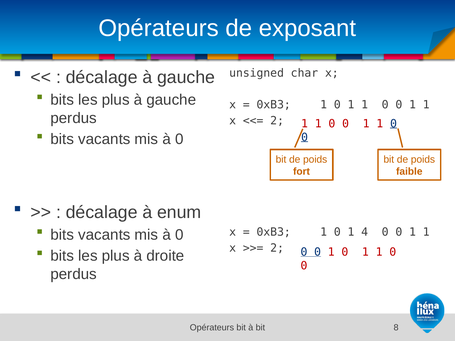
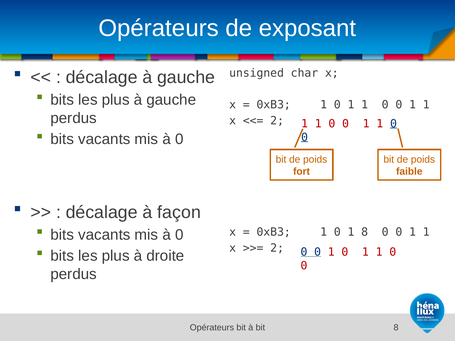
enum: enum -> façon
1 4: 4 -> 8
